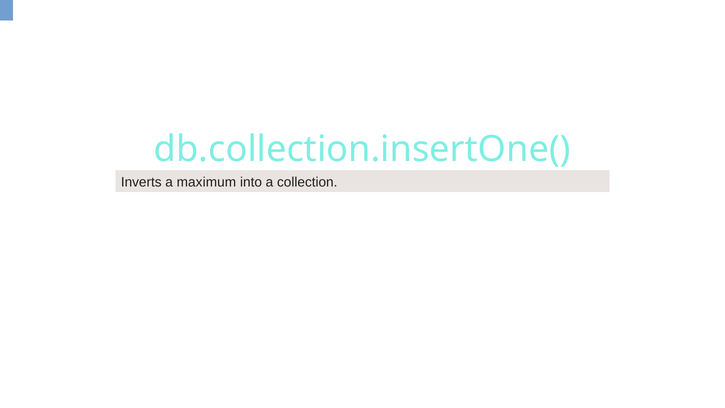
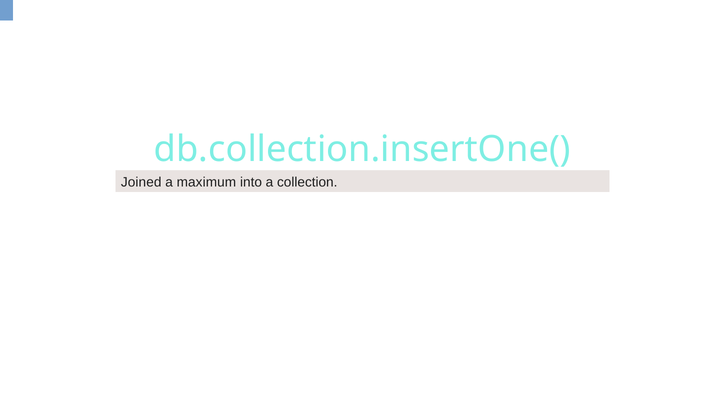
Inverts: Inverts -> Joined
